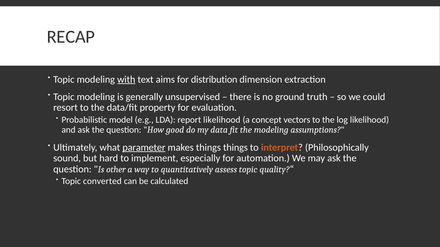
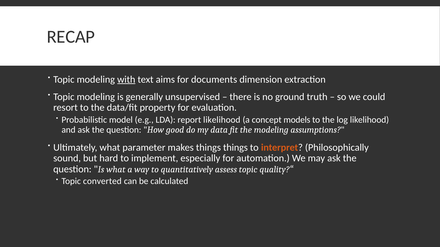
distribution: distribution -> documents
vectors: vectors -> models
parameter underline: present -> none
Is other: other -> what
